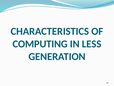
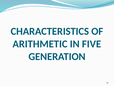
COMPUTING: COMPUTING -> ARITHMETIC
LESS: LESS -> FIVE
